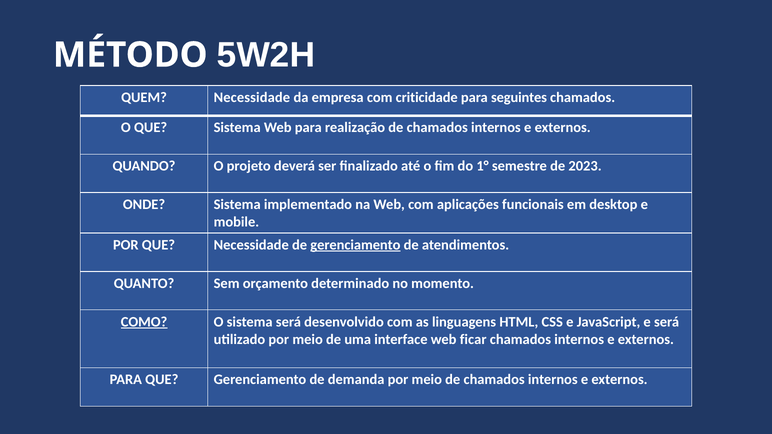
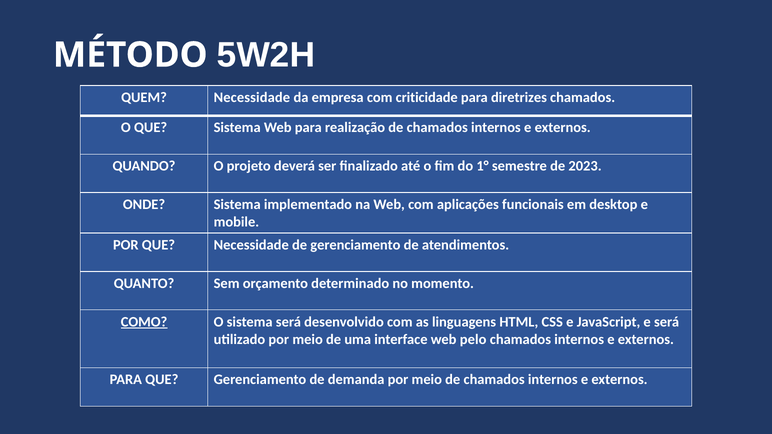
seguintes: seguintes -> diretrizes
gerenciamento at (355, 245) underline: present -> none
ficar: ficar -> pelo
